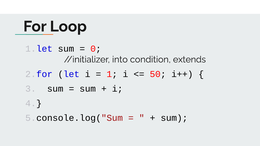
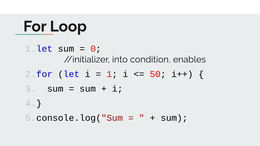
extends: extends -> enables
